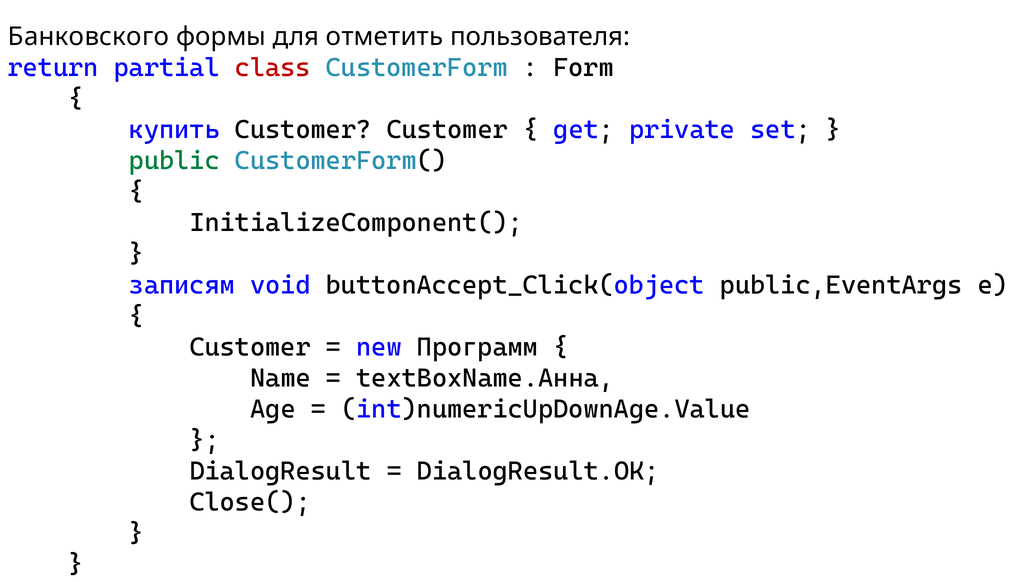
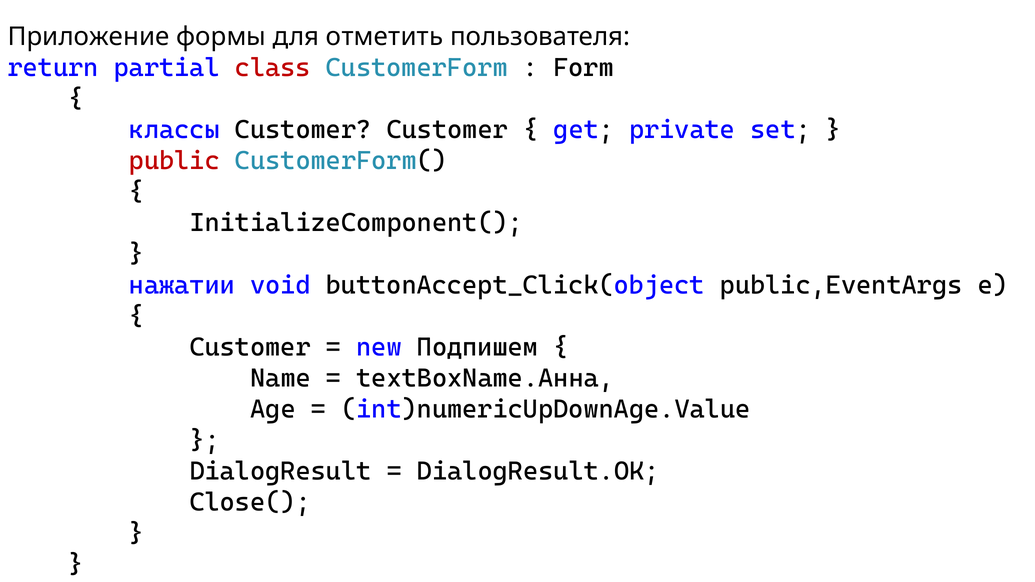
Банковского: Банковского -> Приложение
купить: купить -> классы
public colour: green -> red
записям: записям -> нажатии
Программ: Программ -> Подпишем
